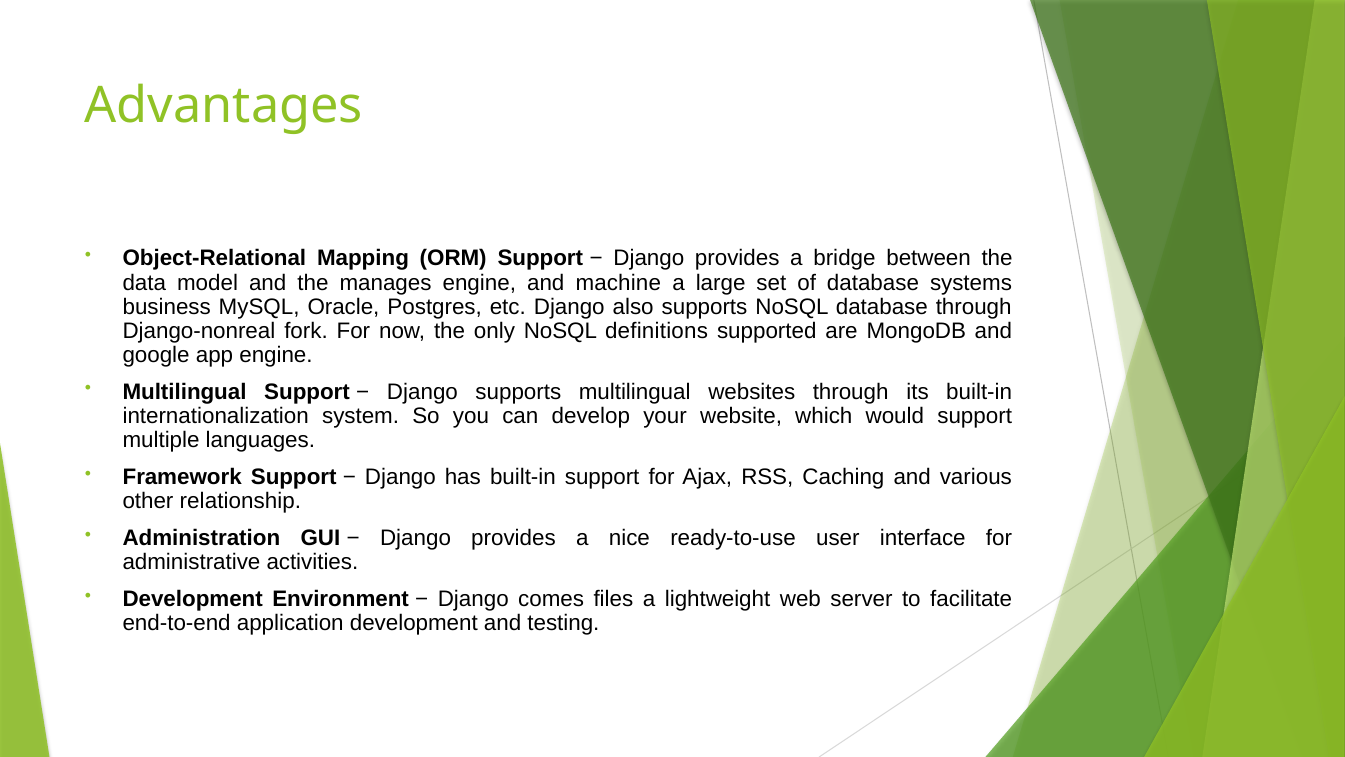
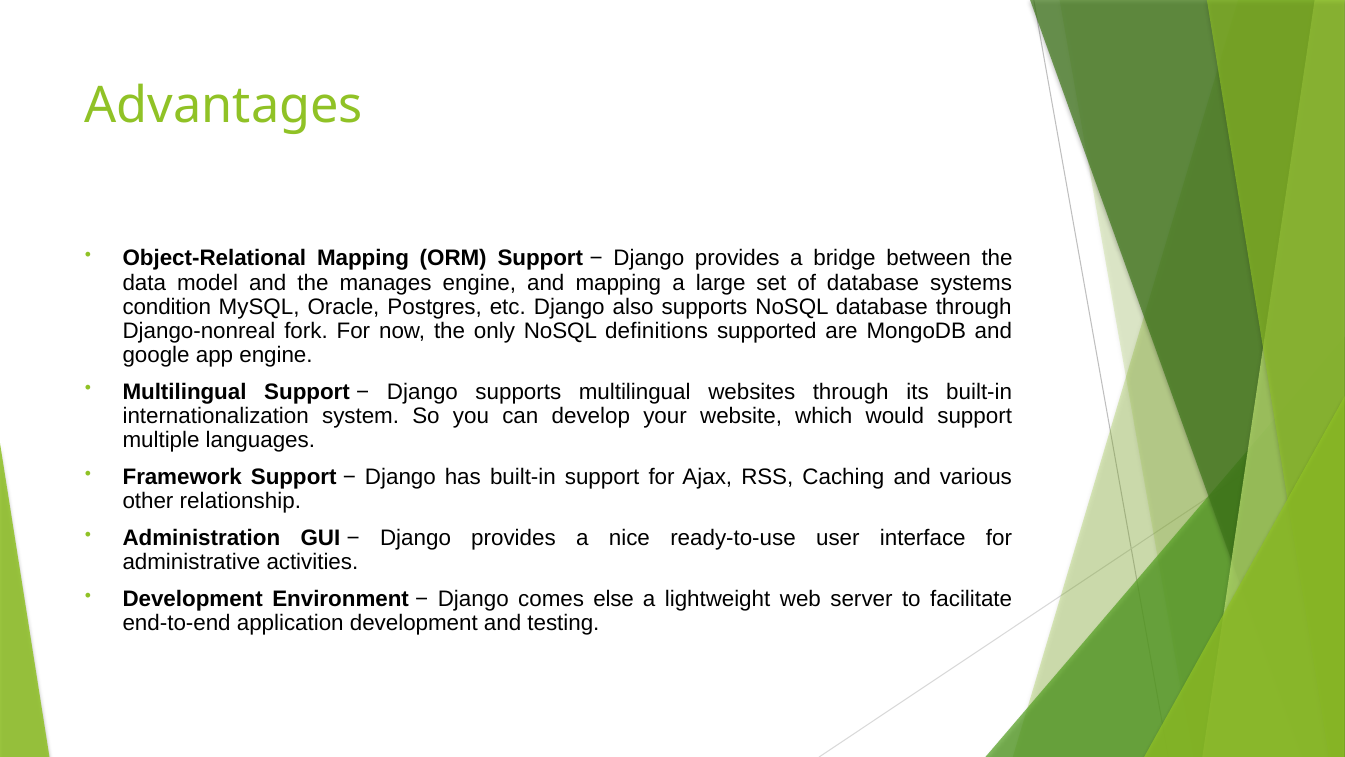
and machine: machine -> mapping
business: business -> condition
files: files -> else
